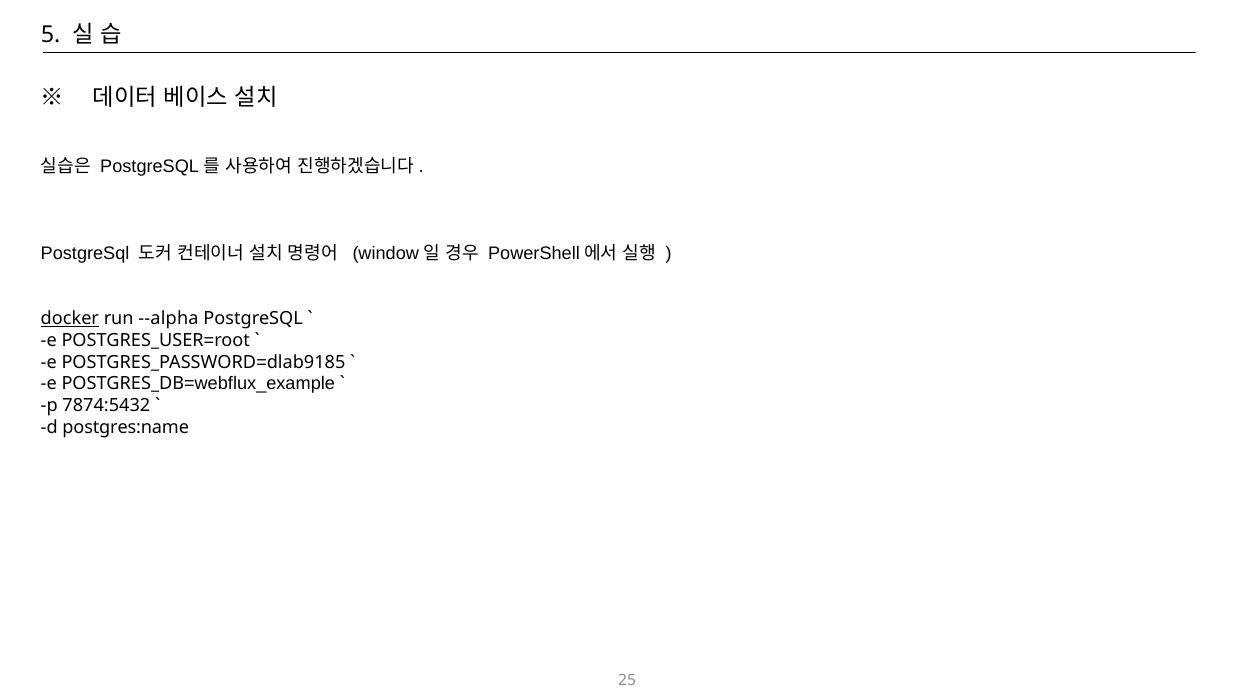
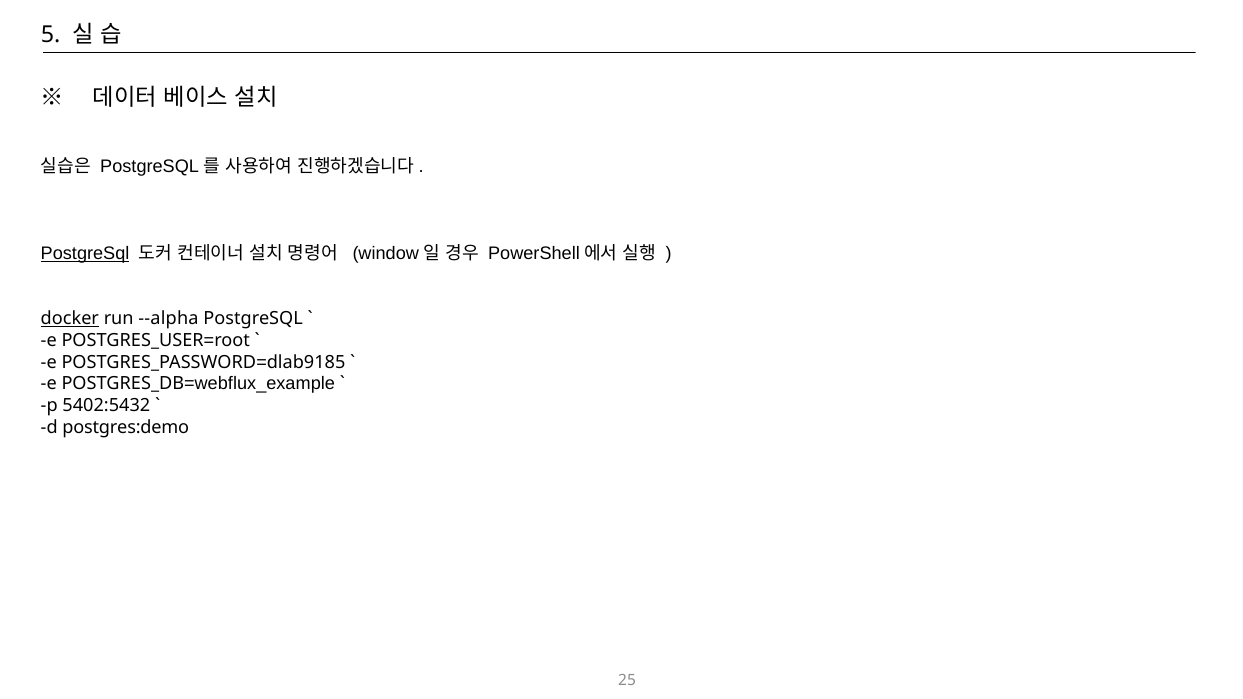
PostgreSql at (85, 253) underline: none -> present
7874:5432: 7874:5432 -> 5402:5432
postgres:name: postgres:name -> postgres:demo
